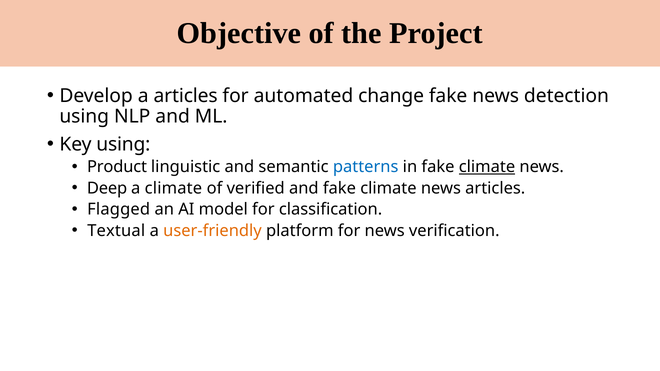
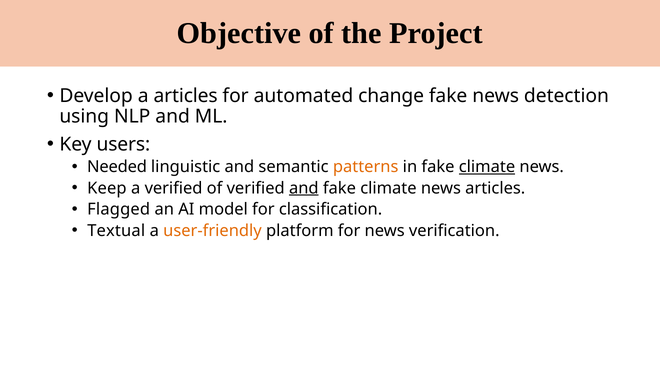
Key using: using -> users
Product: Product -> Needed
patterns colour: blue -> orange
Deep: Deep -> Keep
a climate: climate -> verified
and at (304, 188) underline: none -> present
